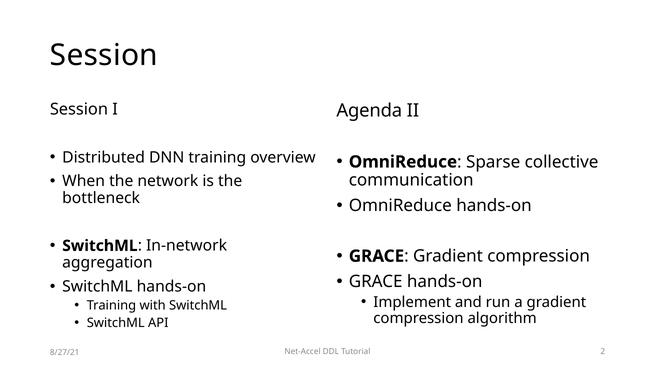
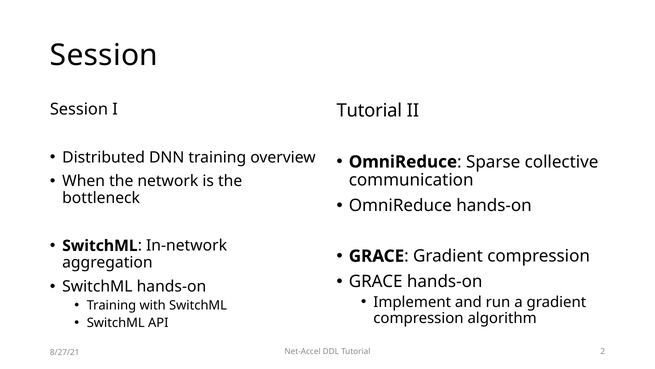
Agenda at (369, 110): Agenda -> Tutorial
